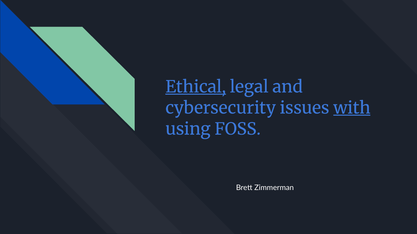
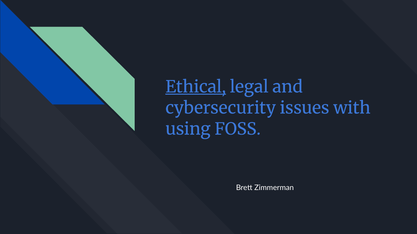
with underline: present -> none
